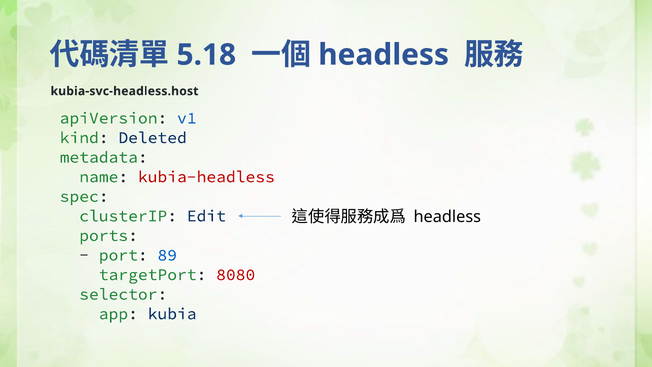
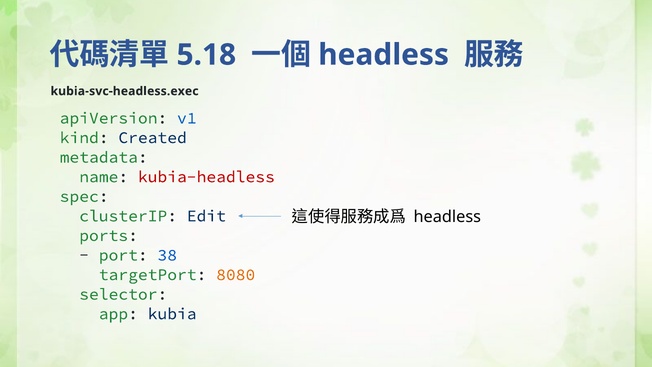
kubia-svc-headless.host: kubia-svc-headless.host -> kubia-svc-headless.exec
Deleted: Deleted -> Created
89: 89 -> 38
8080 colour: red -> orange
